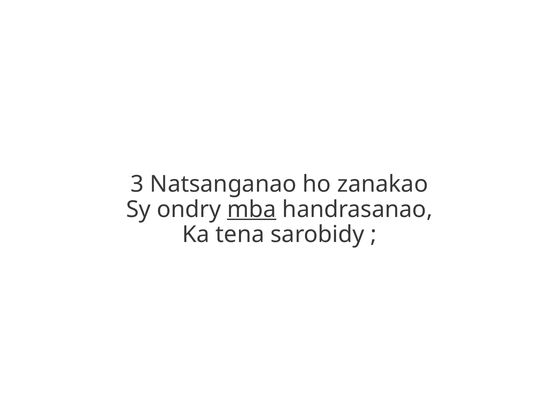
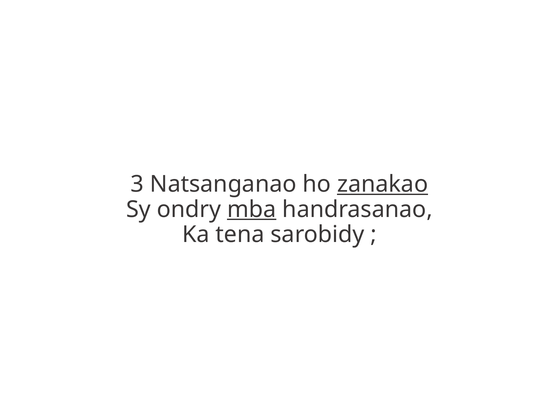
zanakao underline: none -> present
